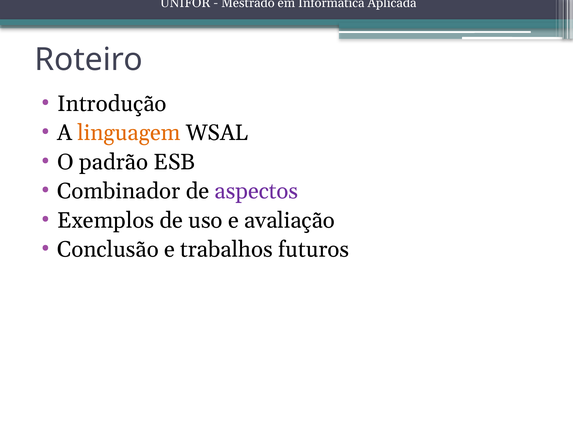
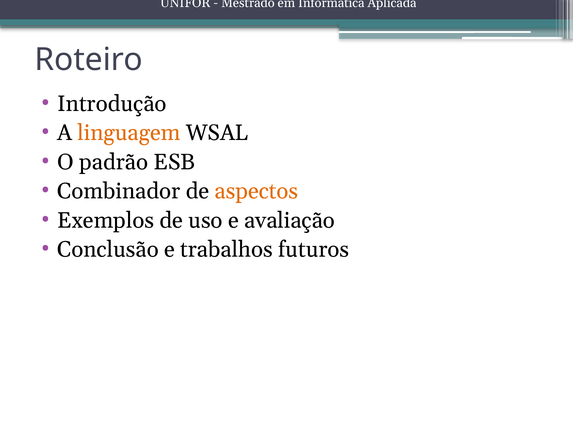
aspectos colour: purple -> orange
